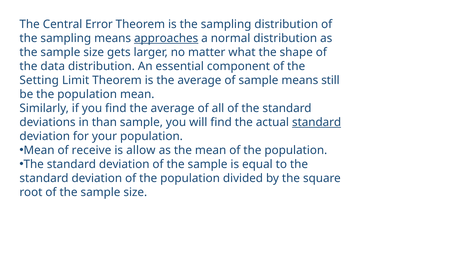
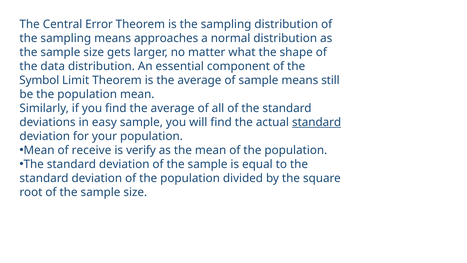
approaches underline: present -> none
Setting: Setting -> Symbol
than: than -> easy
allow: allow -> verify
